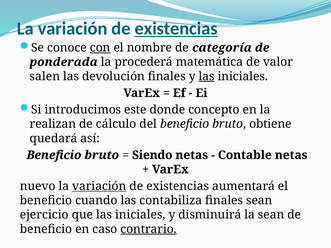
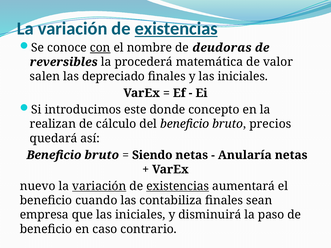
categoría: categoría -> deudoras
ponderada: ponderada -> reversibles
devolución: devolución -> depreciado
las at (207, 76) underline: present -> none
obtiene: obtiene -> precios
Contable: Contable -> Anularía
existencias at (178, 186) underline: none -> present
ejercicio: ejercicio -> empresa
la sean: sean -> paso
contrario underline: present -> none
